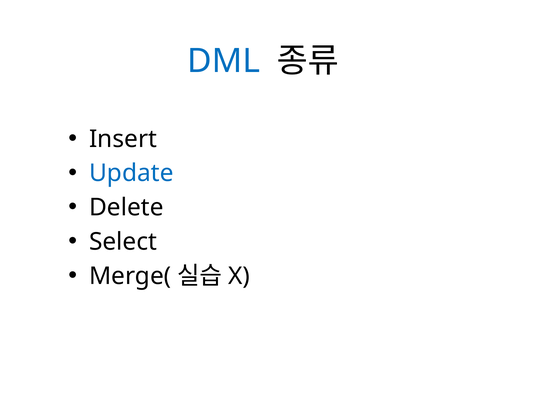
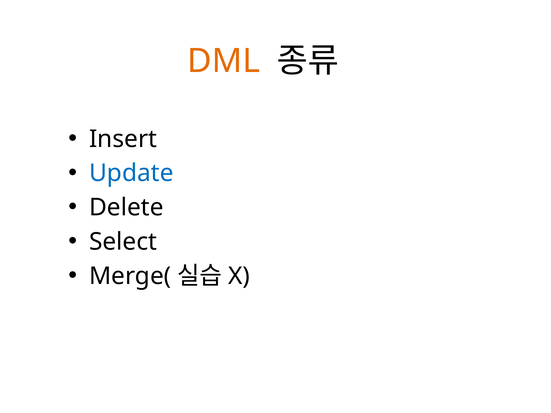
DML colour: blue -> orange
